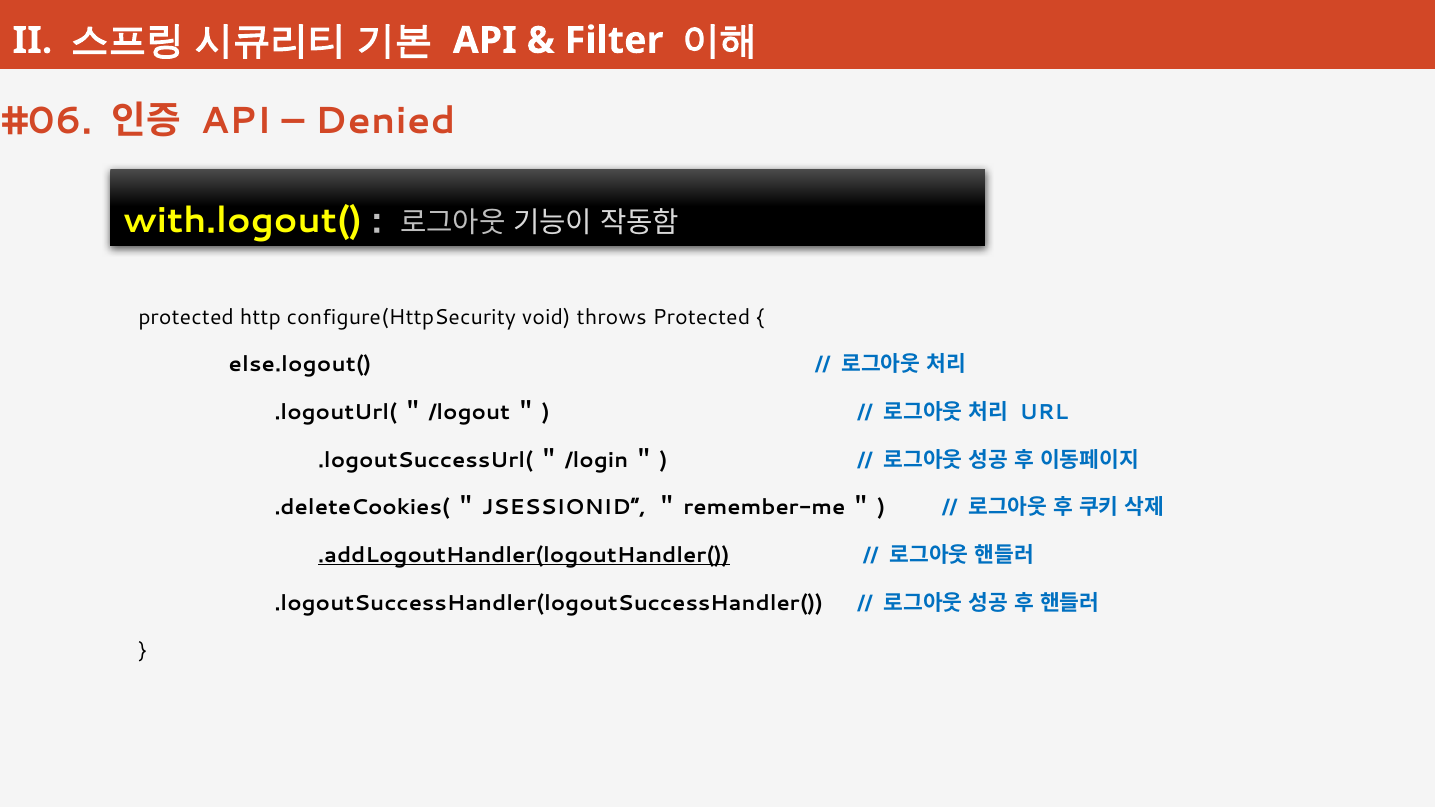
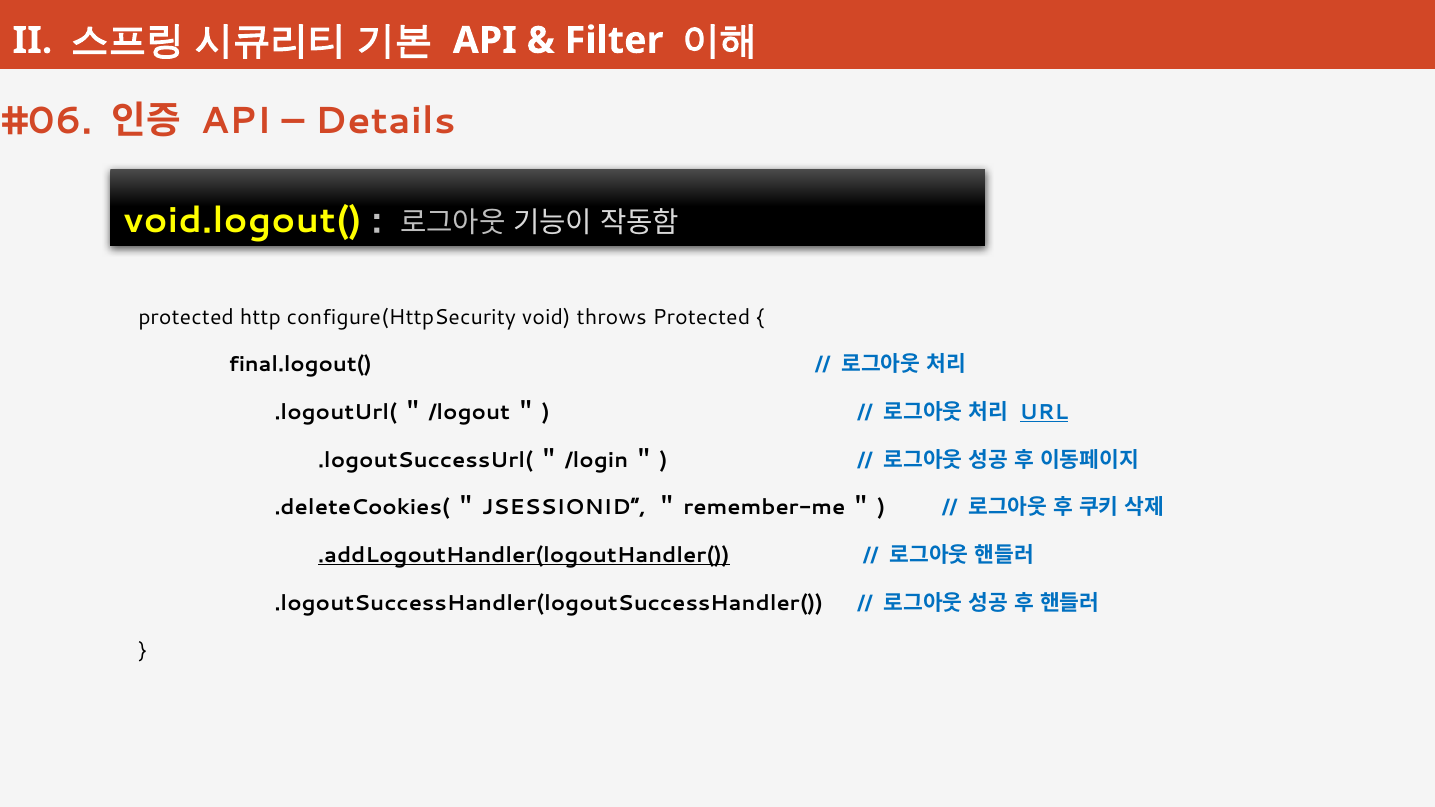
Denied: Denied -> Details
with.logout(: with.logout( -> void.logout(
else.logout(: else.logout( -> final.logout(
URL underline: none -> present
